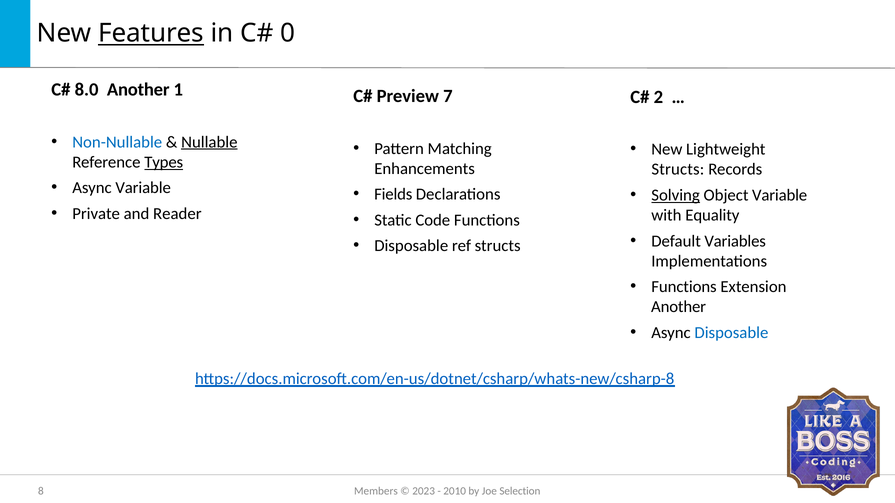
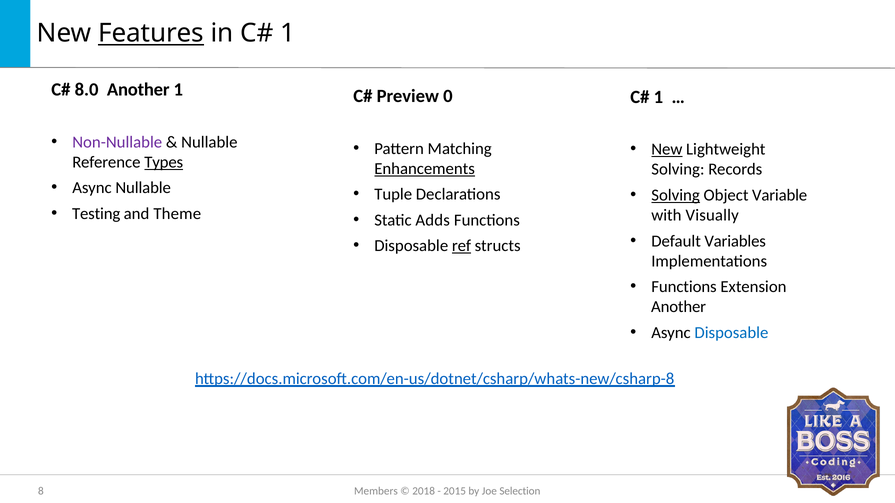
0 at (288, 33): 0 -> 1
7: 7 -> 0
2 at (658, 97): 2 -> 1
Non-Nullable colour: blue -> purple
Nullable at (209, 142) underline: present -> none
New at (667, 149) underline: none -> present
Enhancements underline: none -> present
Structs at (678, 170): Structs -> Solving
Async Variable: Variable -> Nullable
Fields: Fields -> Tuple
Private: Private -> Testing
Reader: Reader -> Theme
Equality: Equality -> Visually
Code: Code -> Adds
ref underline: none -> present
2023: 2023 -> 2018
2010: 2010 -> 2015
